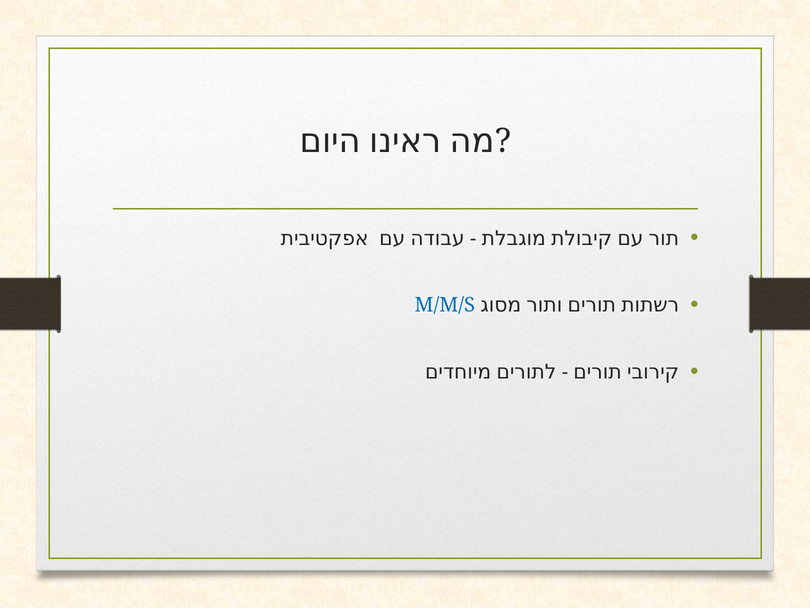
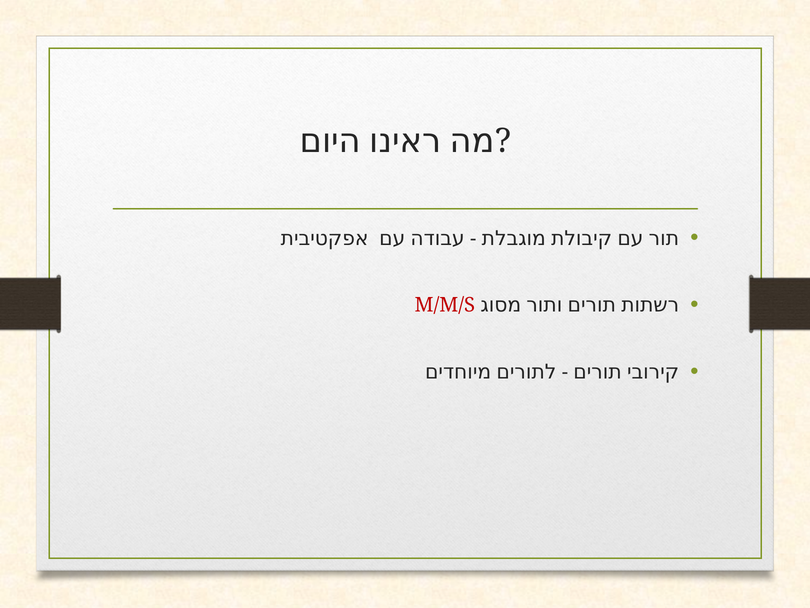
M/M/S colour: blue -> red
